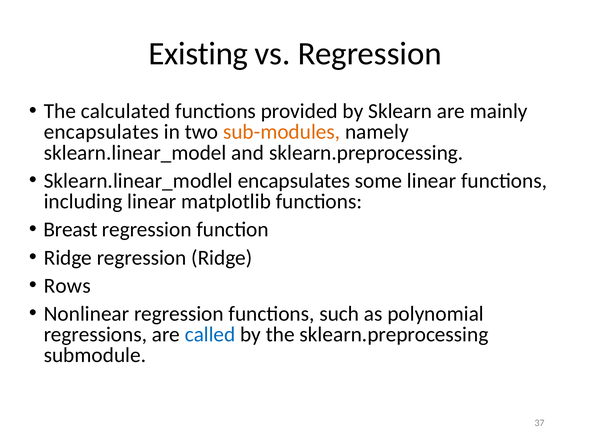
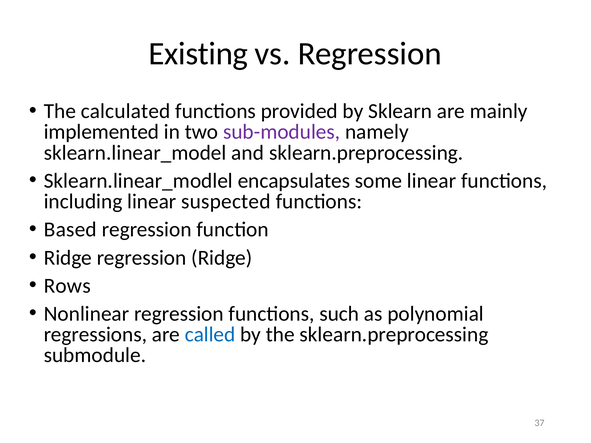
encapsulates at (101, 132): encapsulates -> implemented
sub-modules colour: orange -> purple
matplotlib: matplotlib -> suspected
Breast: Breast -> Based
